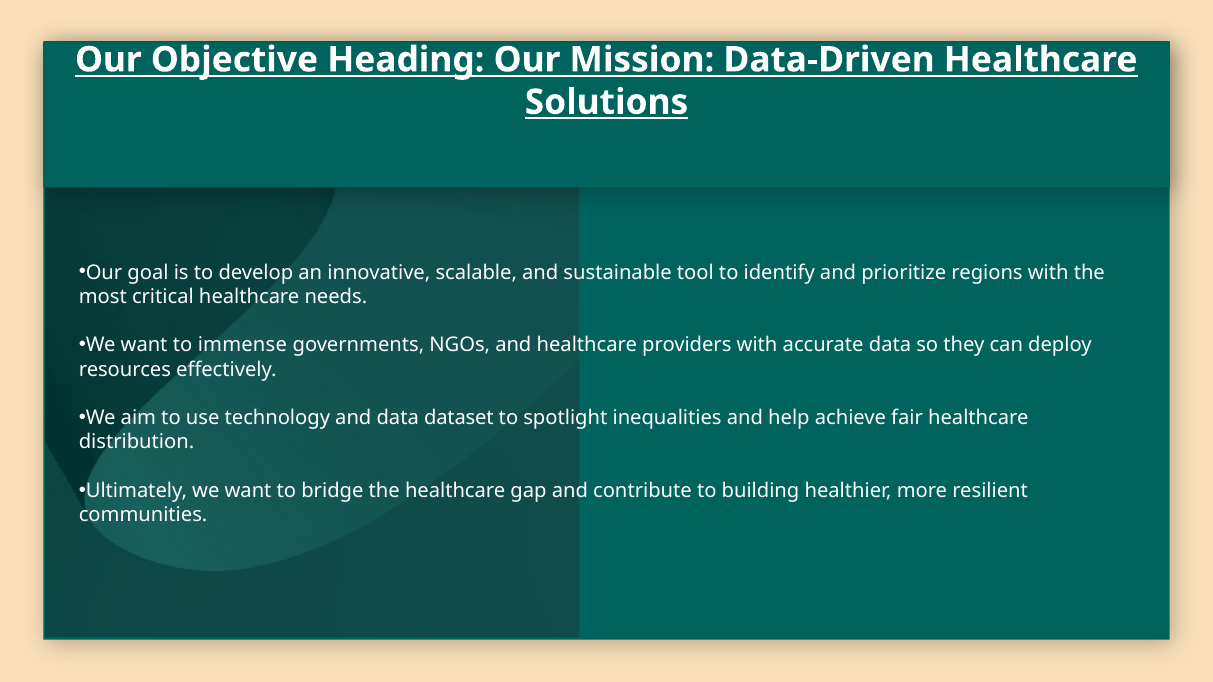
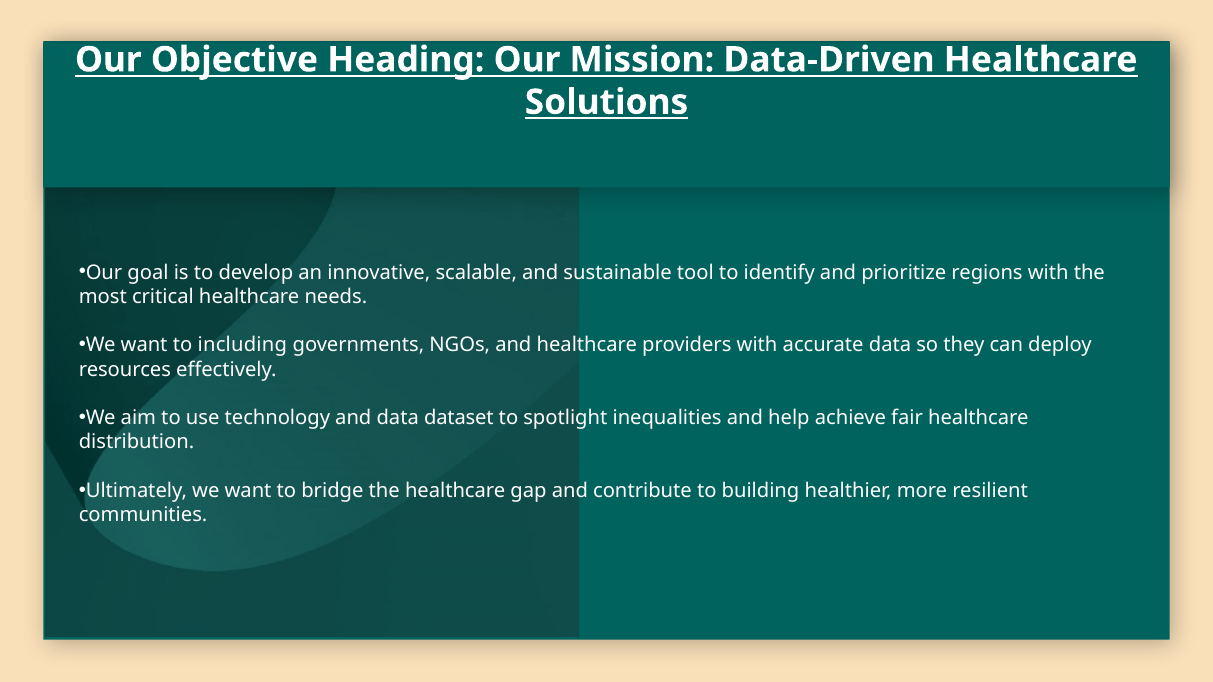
immense: immense -> including
